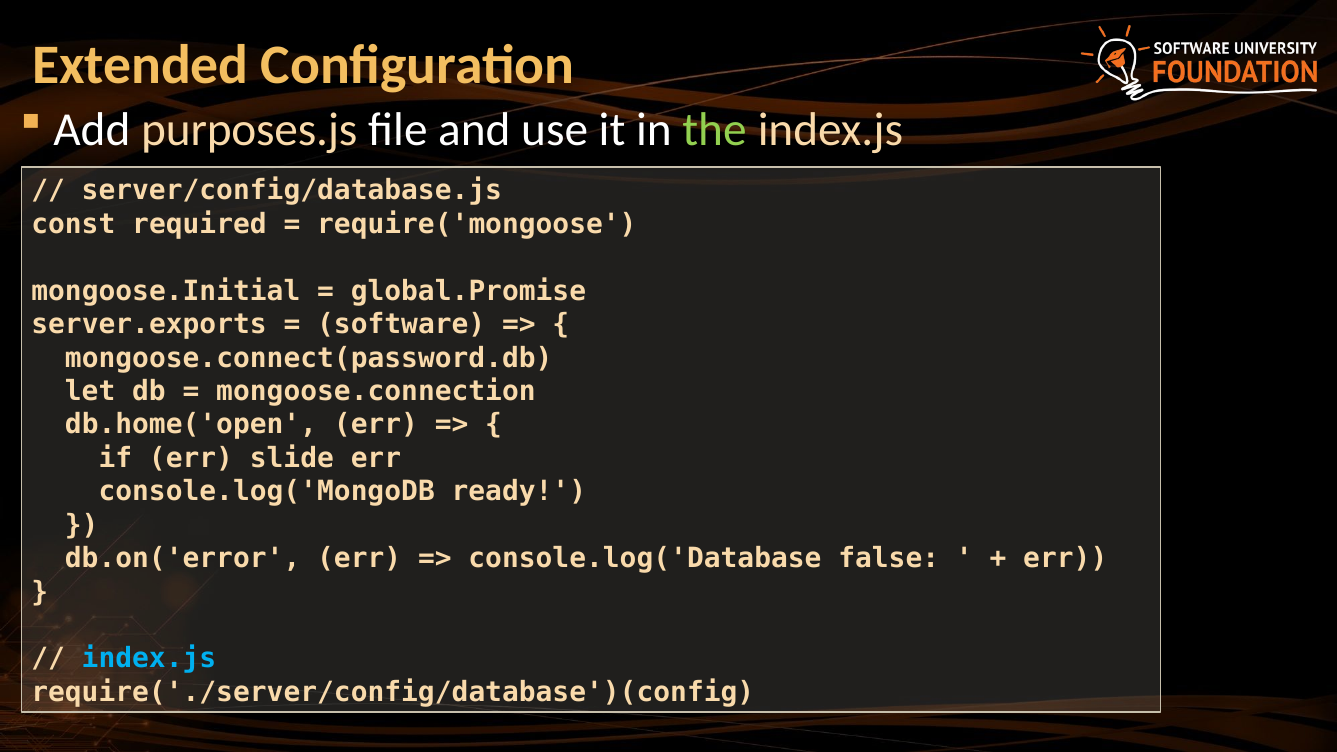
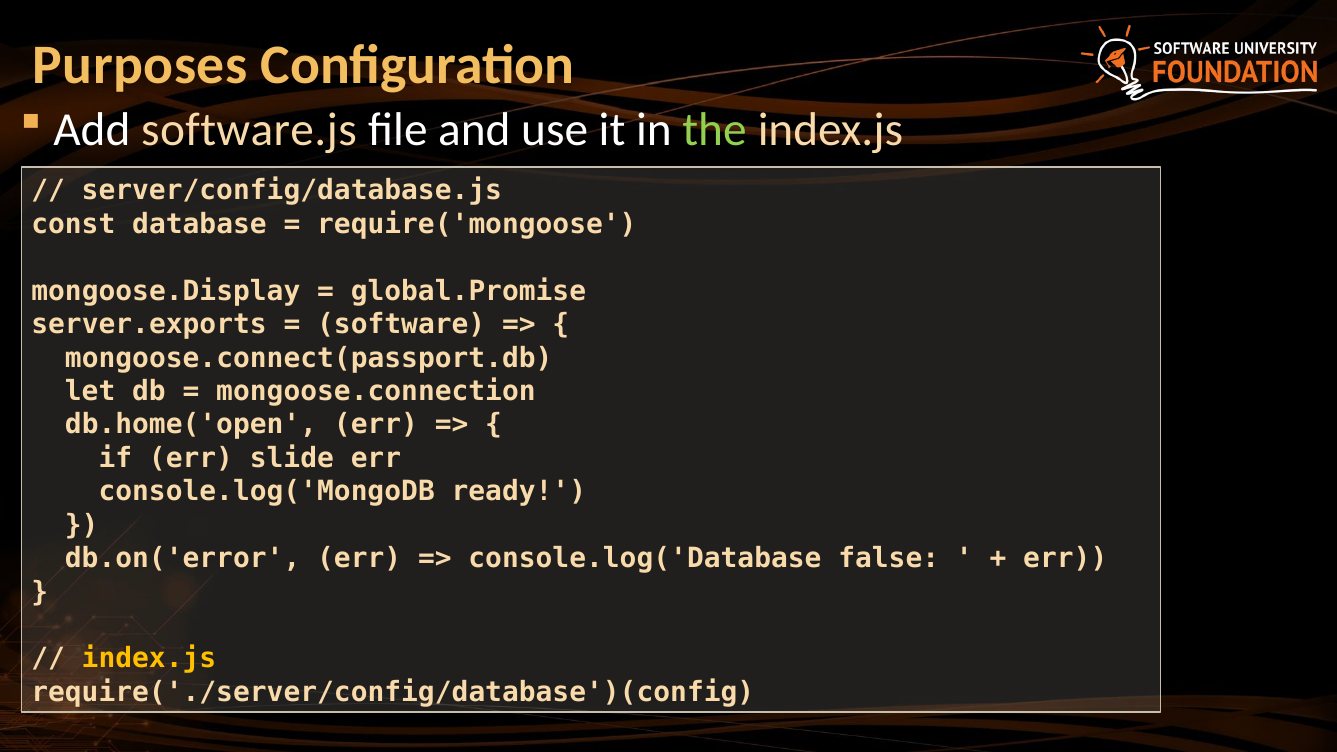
Extended: Extended -> Purposes
purposes.js: purposes.js -> software.js
required: required -> database
mongoose.Initial: mongoose.Initial -> mongoose.Display
mongoose.connect(password.db: mongoose.connect(password.db -> mongoose.connect(passport.db
index.js at (149, 659) colour: light blue -> yellow
